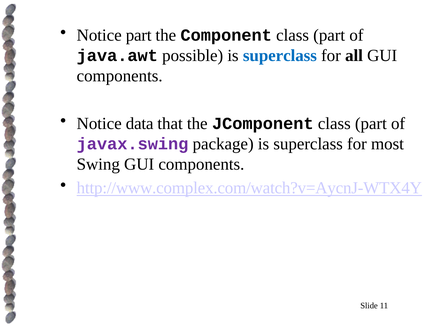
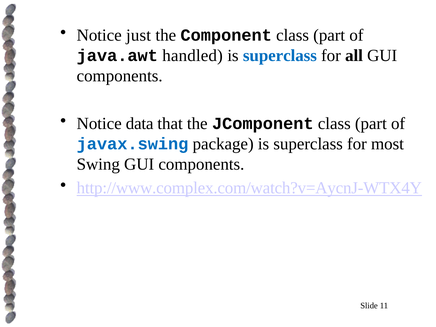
Notice part: part -> just
possible: possible -> handled
javax.swing colour: purple -> blue
